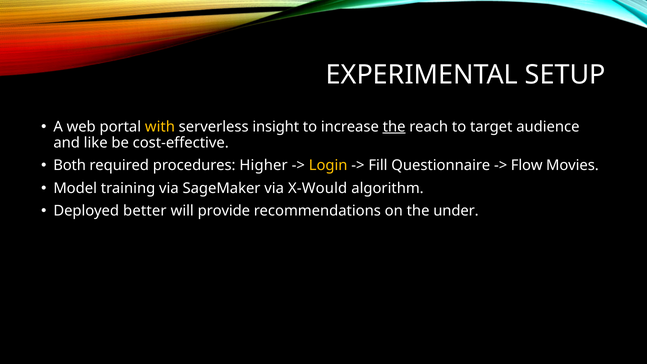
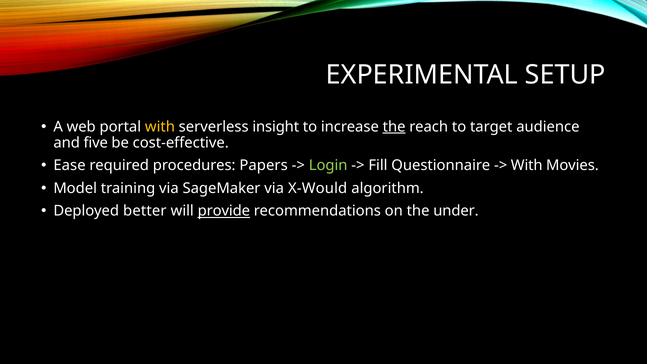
like: like -> five
Both: Both -> Ease
Higher: Higher -> Papers
Login colour: yellow -> light green
Flow at (527, 166): Flow -> With
provide underline: none -> present
